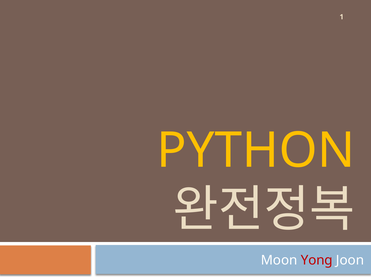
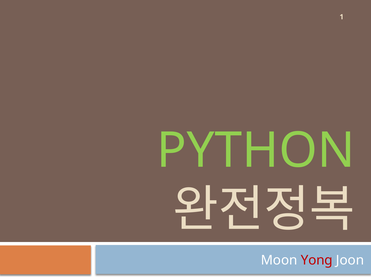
PYTHON colour: yellow -> light green
